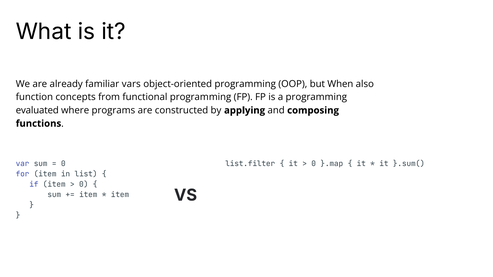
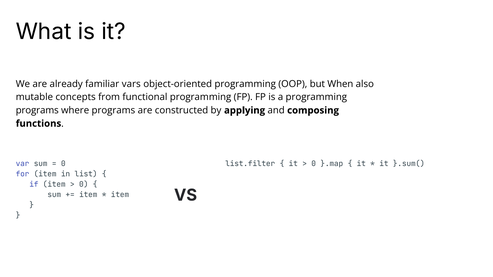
function: function -> mutable
evaluated at (37, 110): evaluated -> programs
